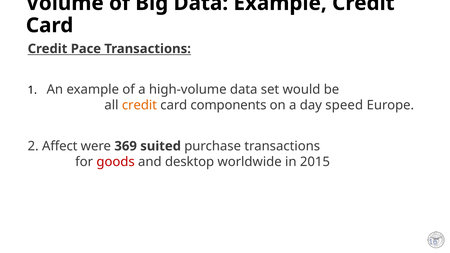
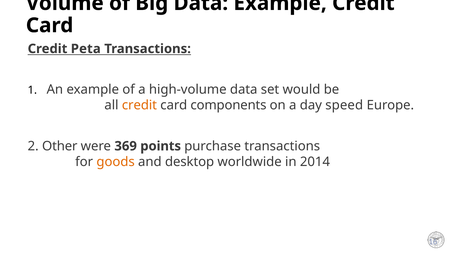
Pace: Pace -> Peta
Affect: Affect -> Other
suited: suited -> points
goods colour: red -> orange
2015: 2015 -> 2014
